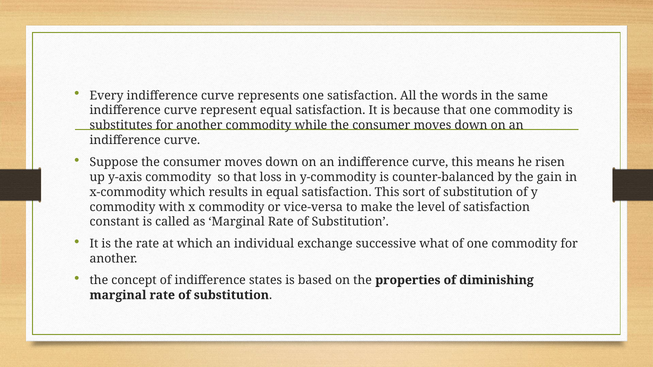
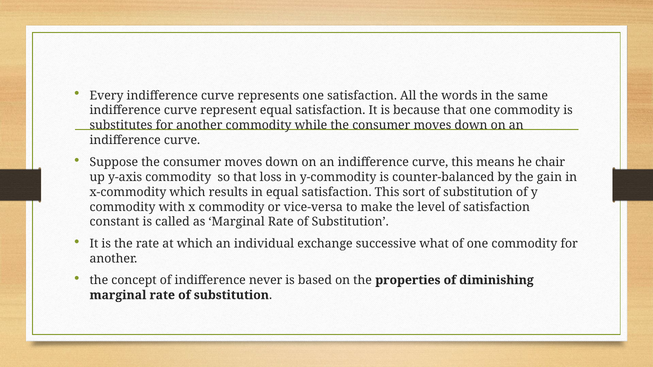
risen: risen -> chair
states: states -> never
